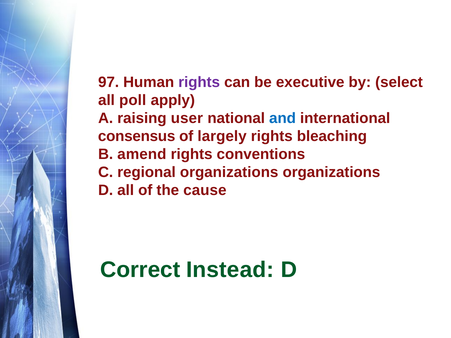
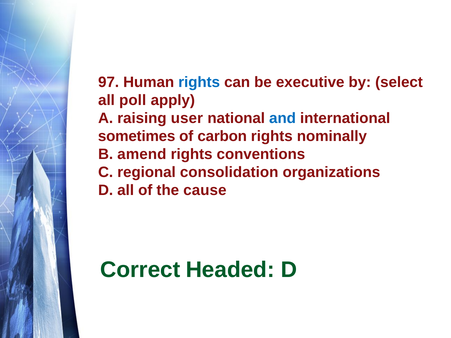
rights at (199, 82) colour: purple -> blue
consensus: consensus -> sometimes
largely: largely -> carbon
bleaching: bleaching -> nominally
regional organizations: organizations -> consolidation
Instead: Instead -> Headed
